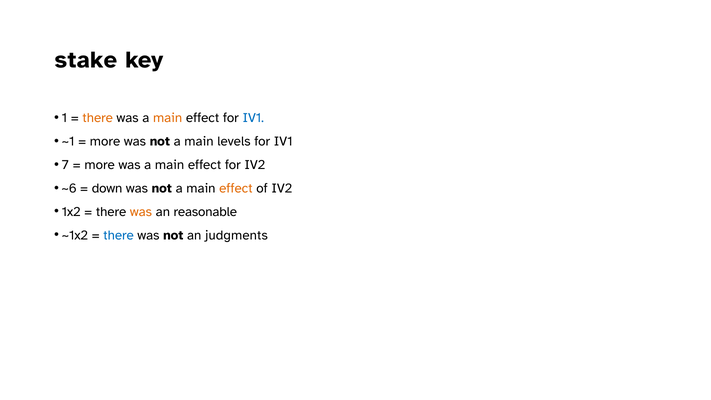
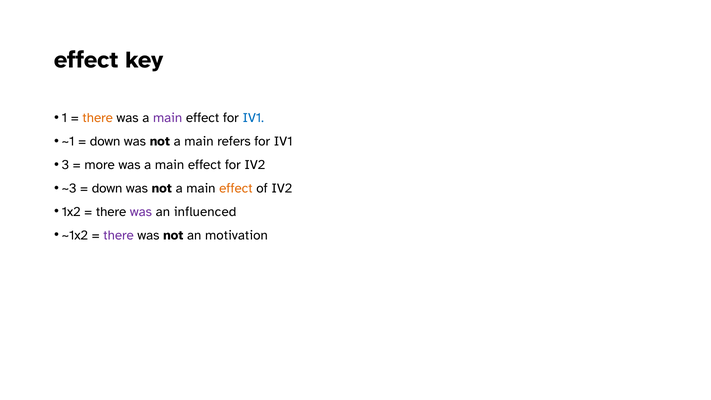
stake at (86, 60): stake -> effect
main at (168, 118) colour: orange -> purple
more at (105, 141): more -> down
levels: levels -> refers
7: 7 -> 3
~6: ~6 -> ~3
was at (141, 212) colour: orange -> purple
reasonable: reasonable -> influenced
there at (119, 235) colour: blue -> purple
judgments: judgments -> motivation
